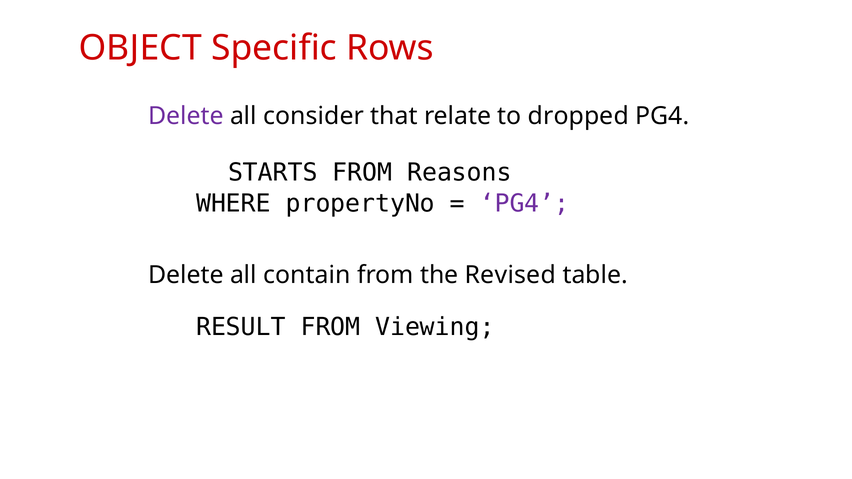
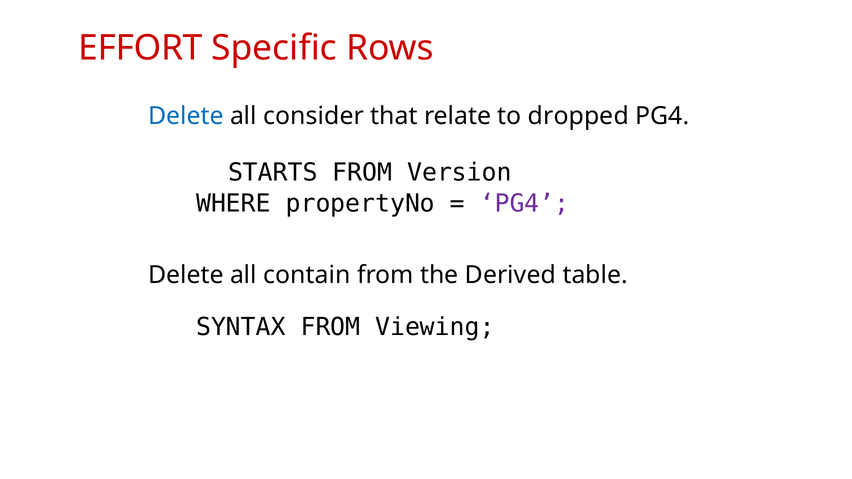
OBJECT: OBJECT -> EFFORT
Delete at (186, 116) colour: purple -> blue
Reasons: Reasons -> Version
Revised: Revised -> Derived
RESULT: RESULT -> SYNTAX
